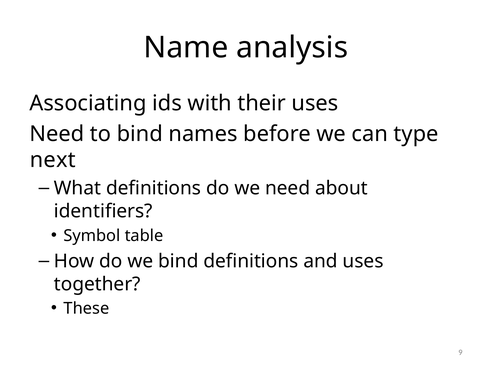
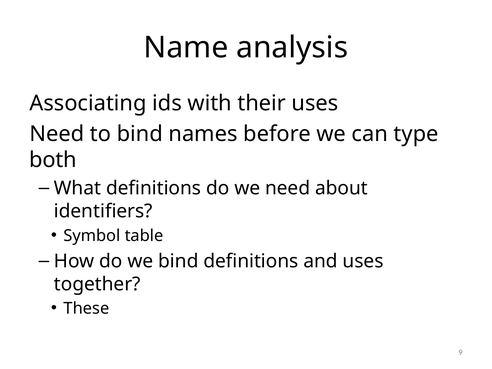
next: next -> both
